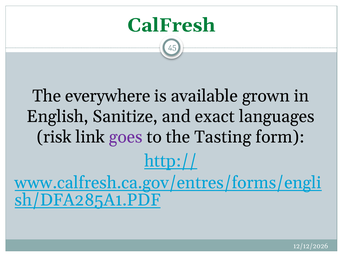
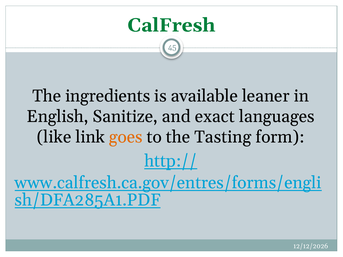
everywhere: everywhere -> ingredients
grown: grown -> leaner
risk: risk -> like
goes colour: purple -> orange
